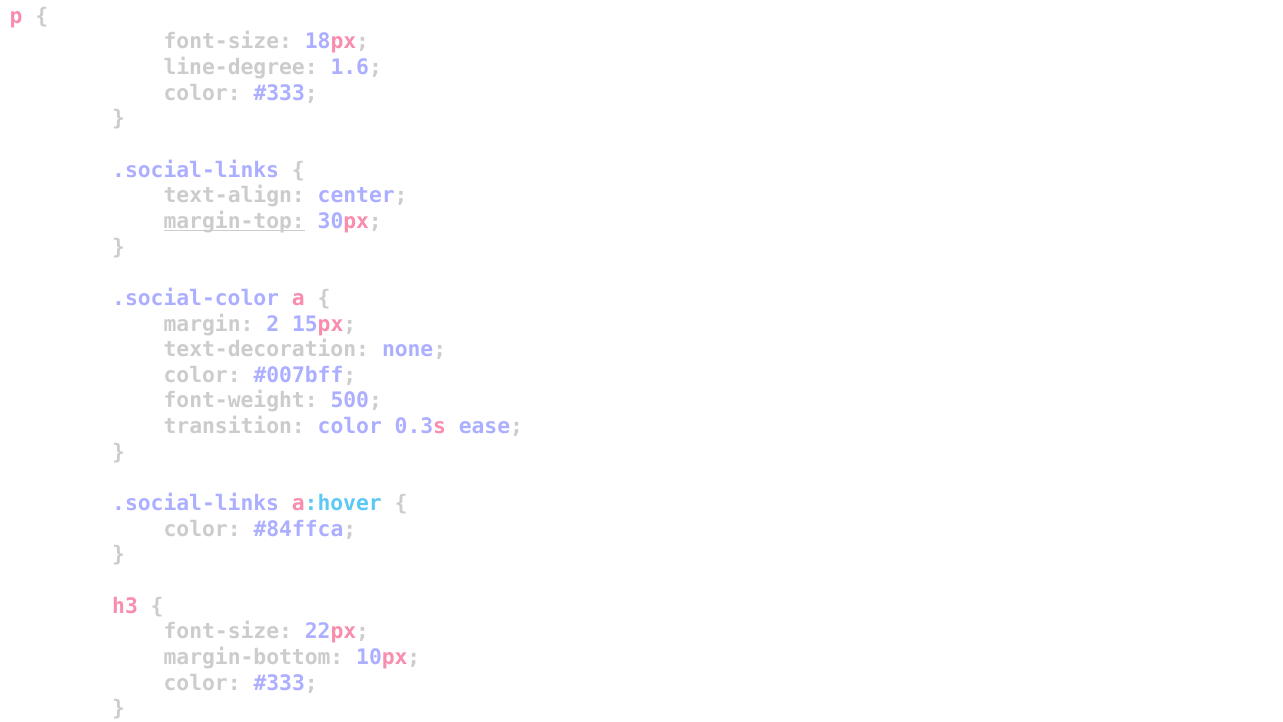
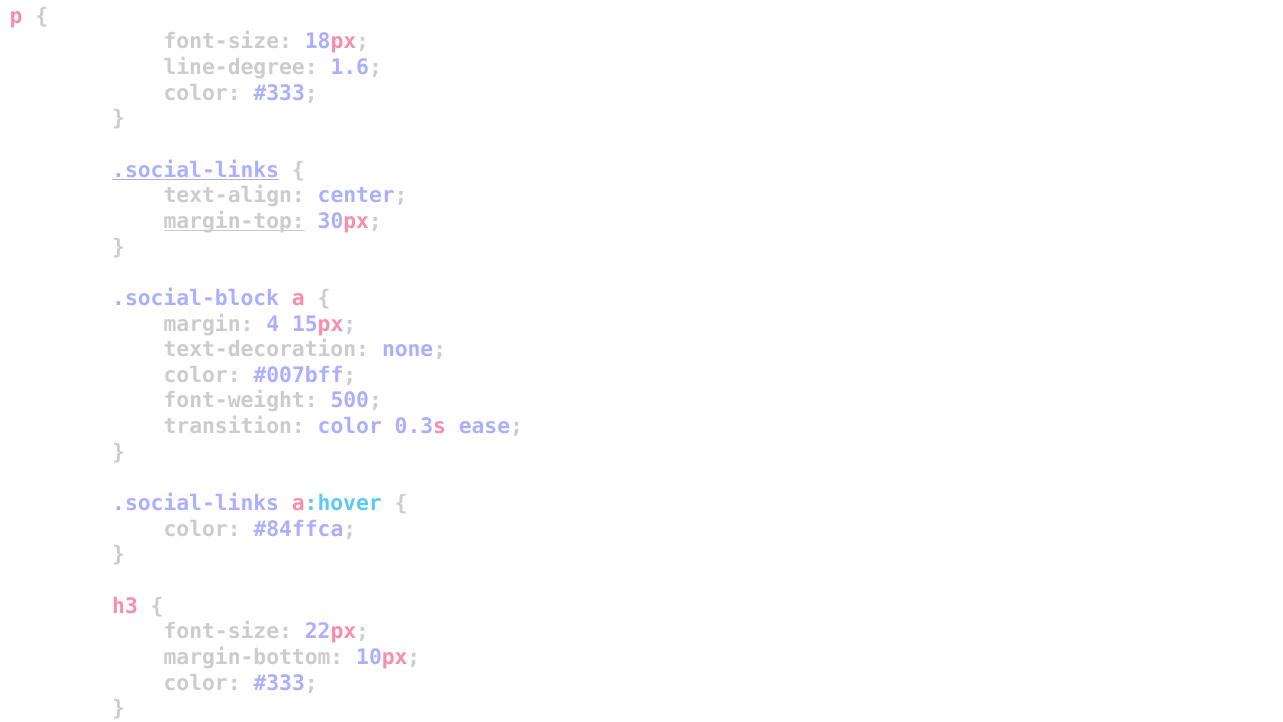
.social-links at (196, 170) underline: none -> present
.social-color: .social-color -> .social-block
2: 2 -> 4
